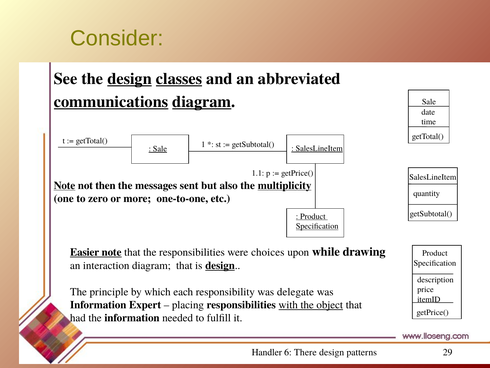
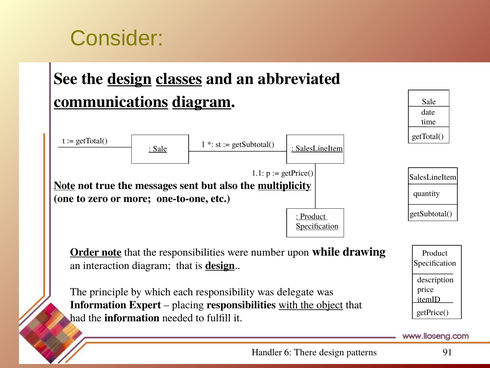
then: then -> true
Easier: Easier -> Order
choices: choices -> number
29: 29 -> 91
